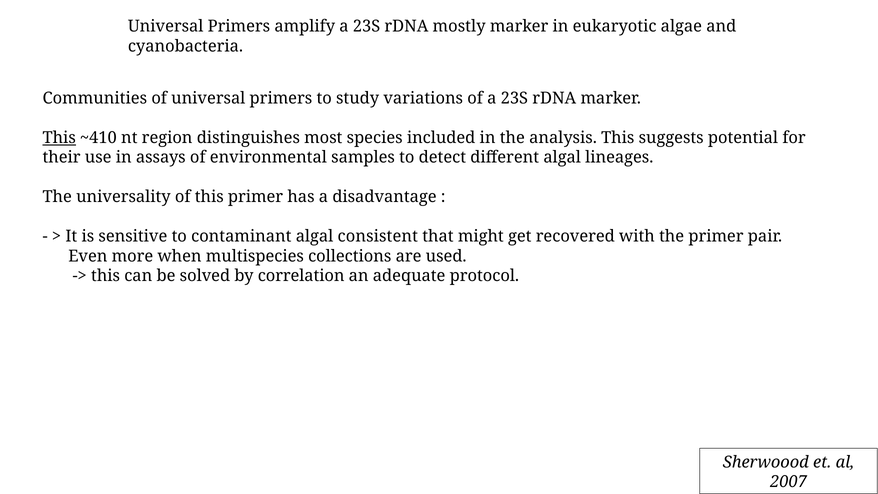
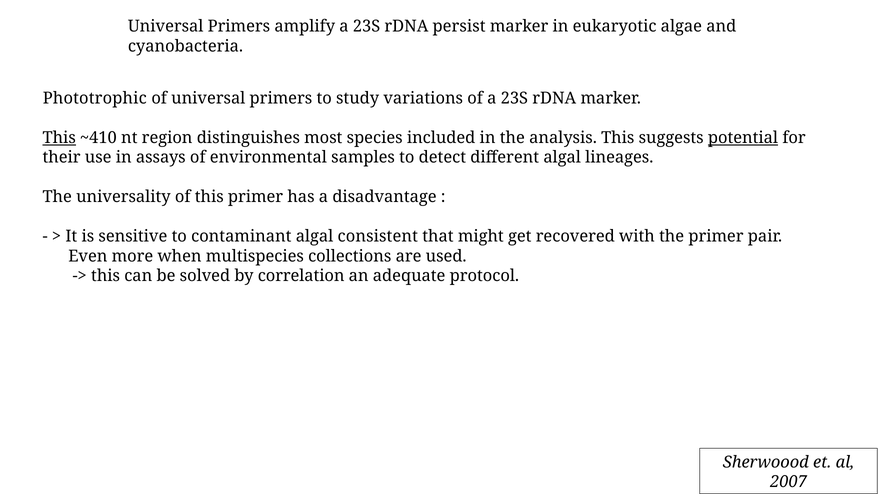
mostly: mostly -> persist
Communities: Communities -> Phototrophic
potential underline: none -> present
